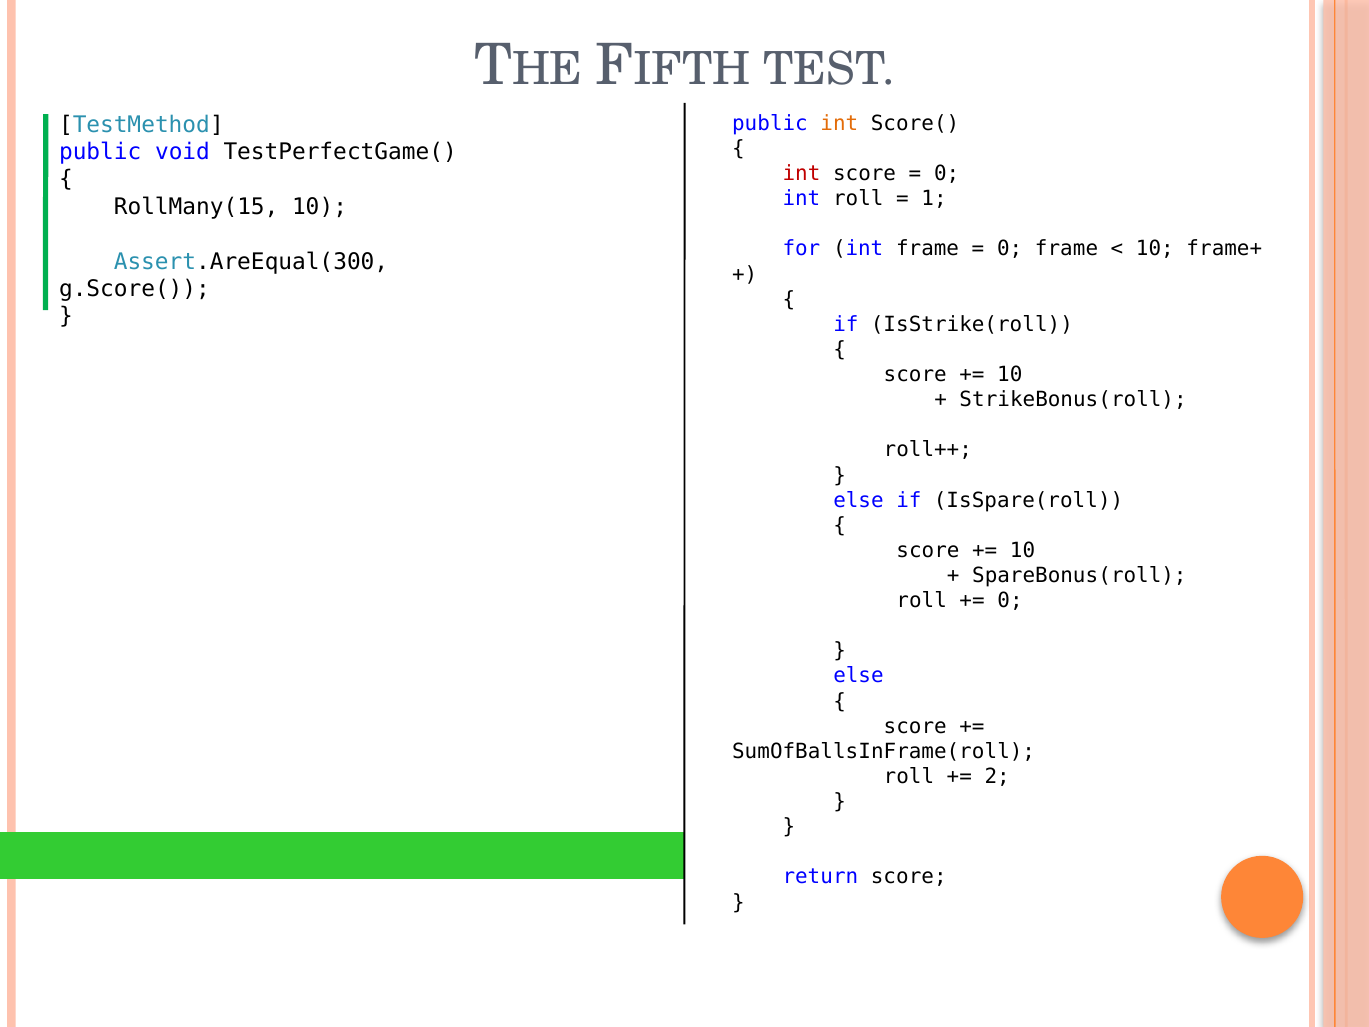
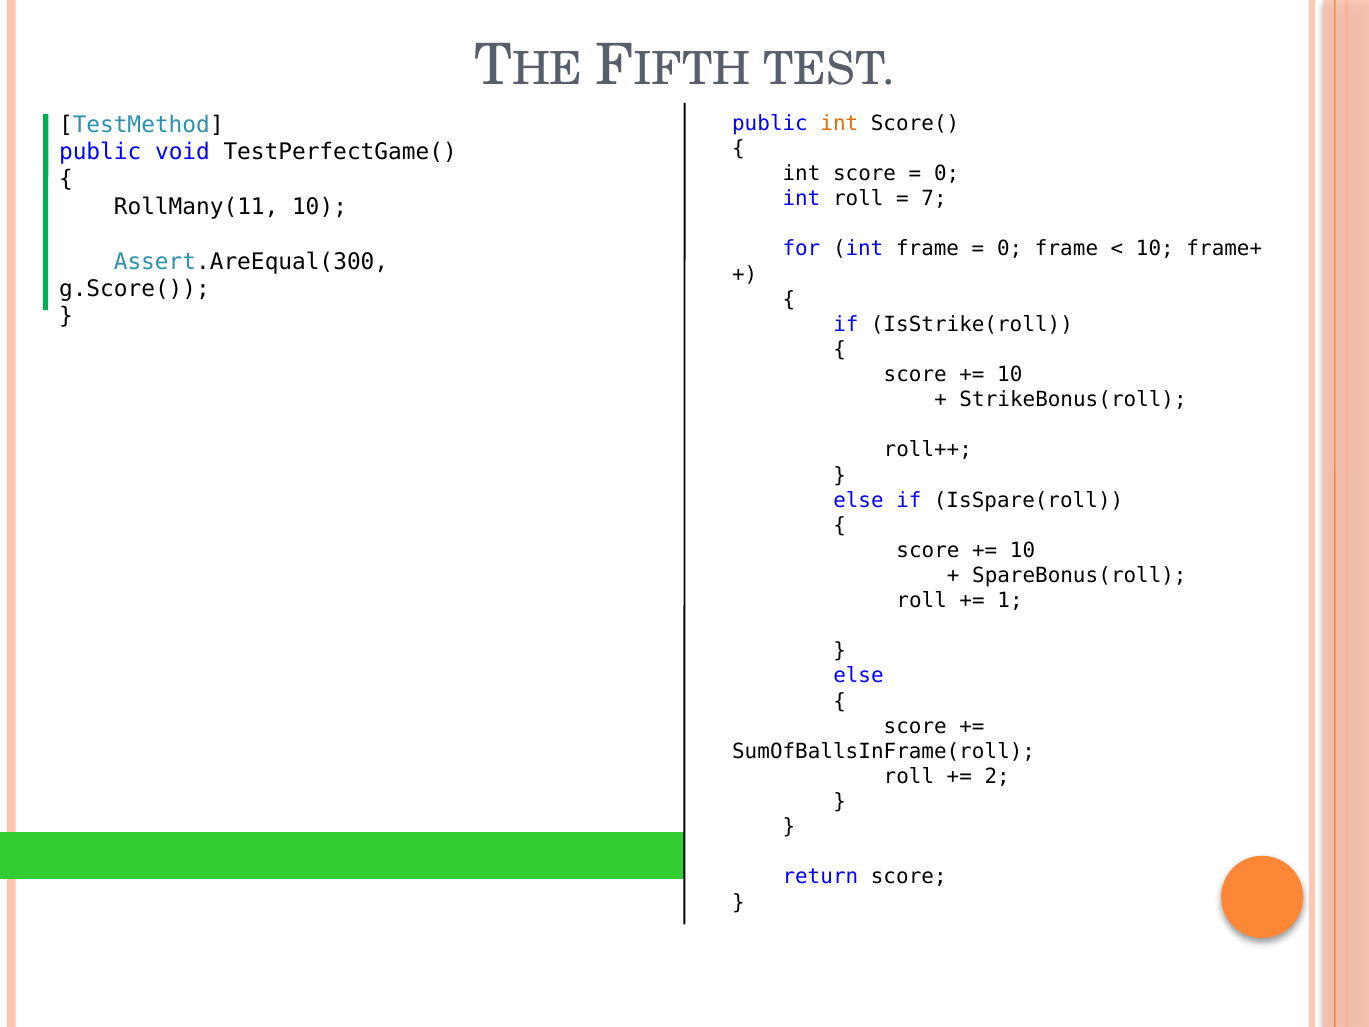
int at (802, 174) colour: red -> black
1: 1 -> 7
RollMany(15: RollMany(15 -> RollMany(11
0 at (1010, 601): 0 -> 1
